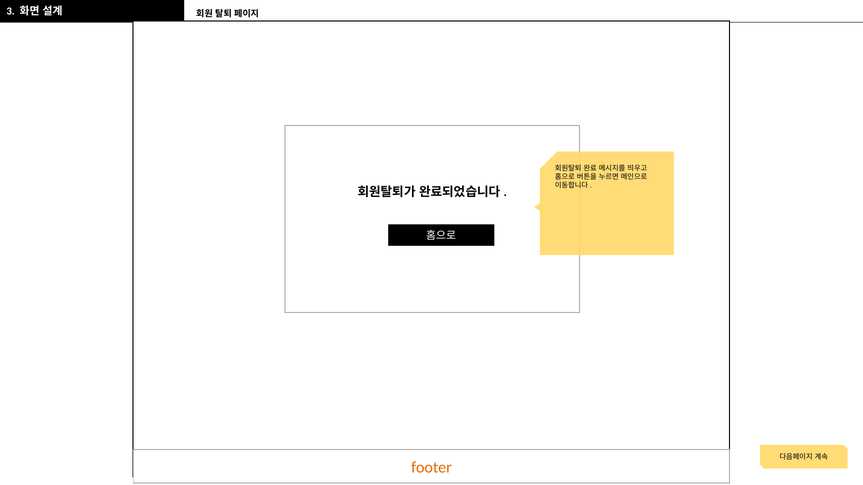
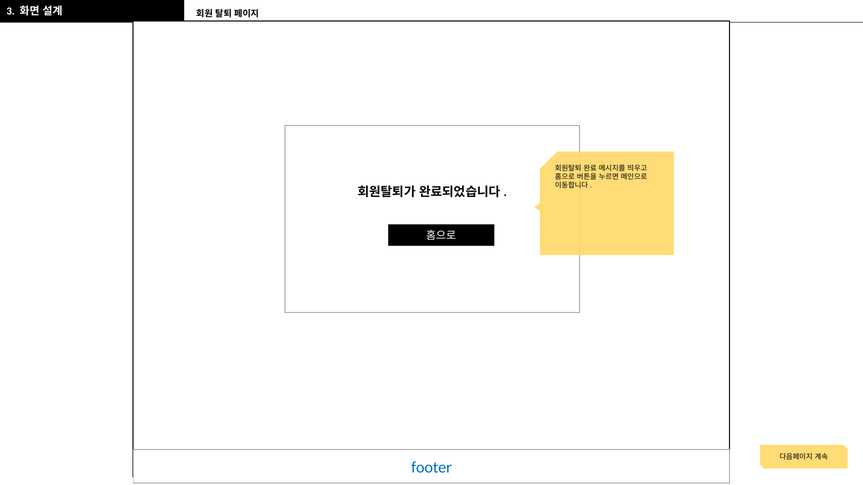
footer colour: orange -> blue
